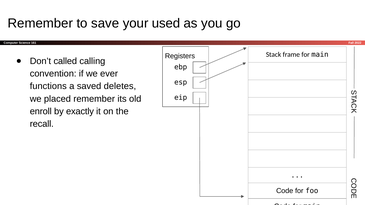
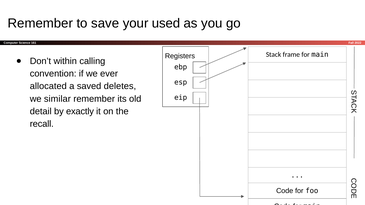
called: called -> within
functions: functions -> allocated
placed: placed -> similar
enroll: enroll -> detail
